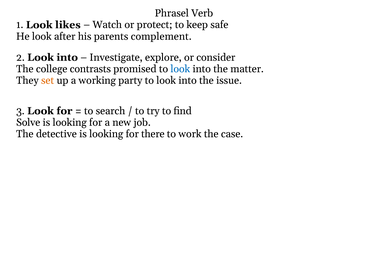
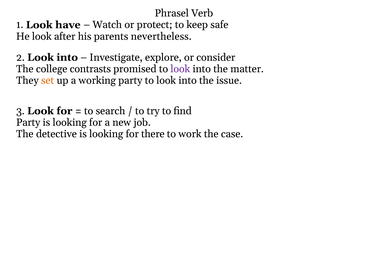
likes: likes -> have
complement: complement -> nevertheless
look at (180, 69) colour: blue -> purple
Solve at (28, 122): Solve -> Party
